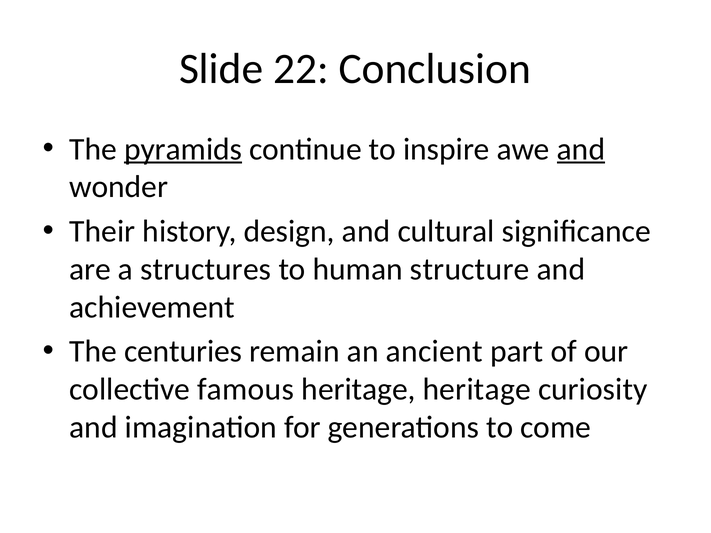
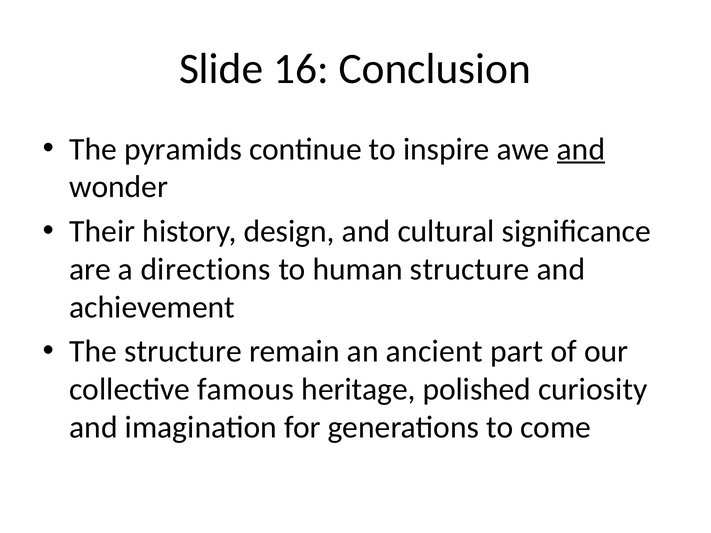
22: 22 -> 16
pyramids underline: present -> none
structures: structures -> directions
The centuries: centuries -> structure
heritage heritage: heritage -> polished
